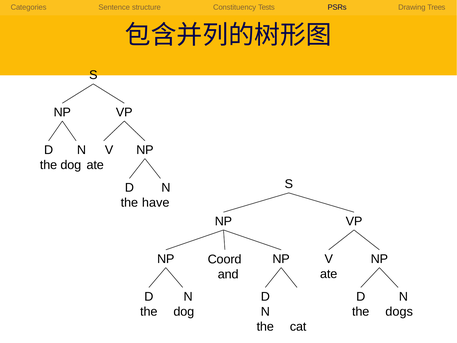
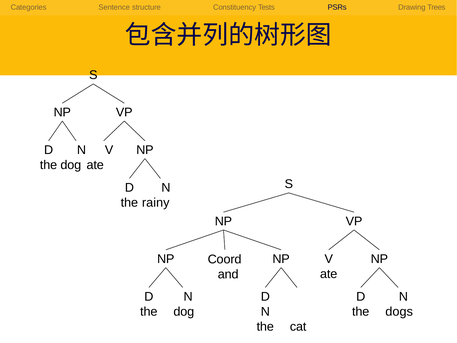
have: have -> rainy
